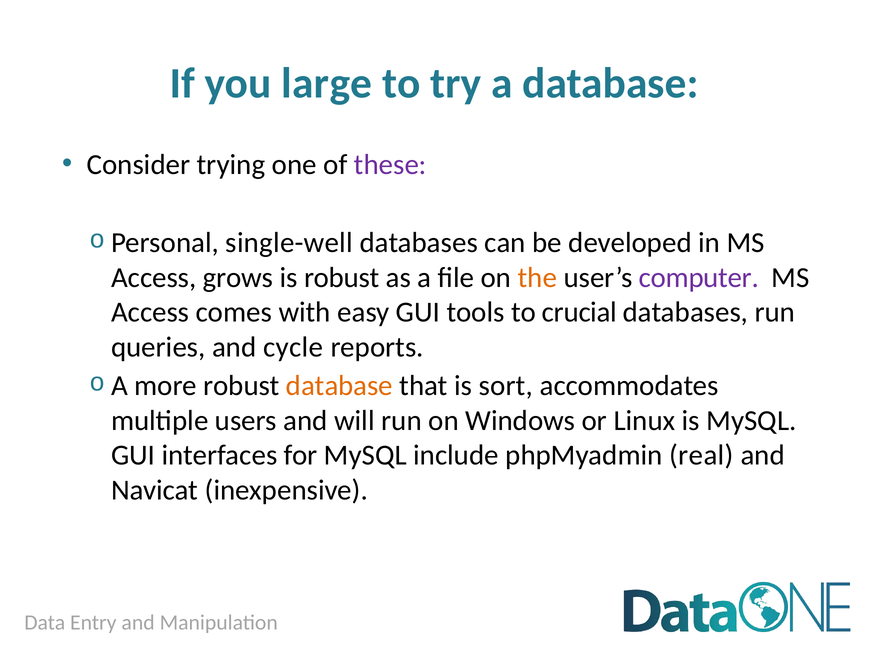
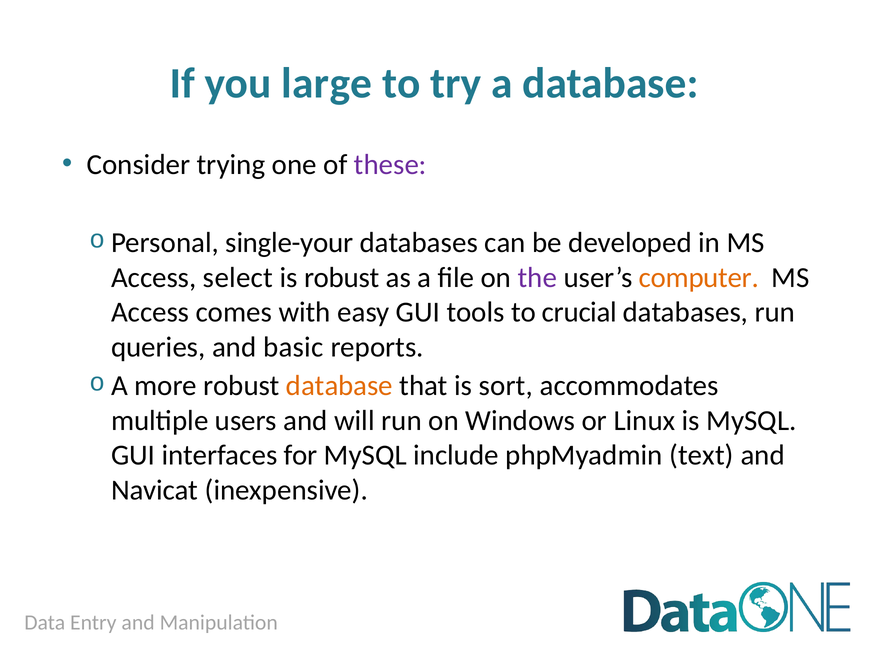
single-well: single-well -> single-your
grows: grows -> select
the colour: orange -> purple
computer colour: purple -> orange
cycle: cycle -> basic
real: real -> text
